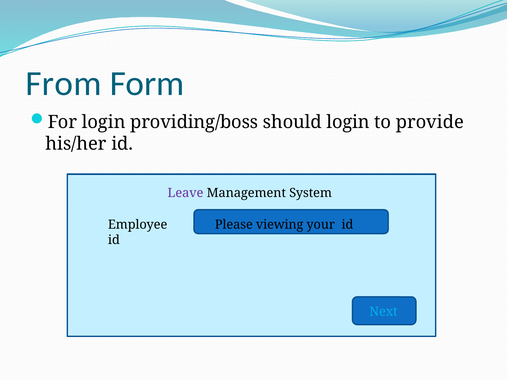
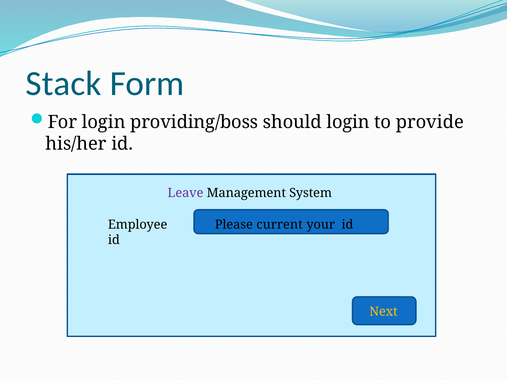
From: From -> Stack
viewing: viewing -> current
Next colour: light blue -> yellow
